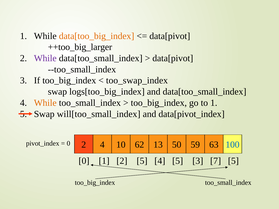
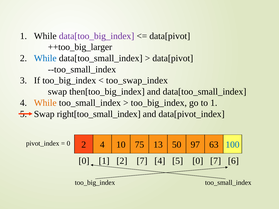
data[too_big_index colour: orange -> purple
While at (45, 58) colour: purple -> blue
logs[too_big_index: logs[too_big_index -> then[too_big_index
will[too_small_index: will[too_small_index -> right[too_small_index
62: 62 -> 75
59: 59 -> 97
2 5: 5 -> 7
5 3: 3 -> 0
7 5: 5 -> 6
